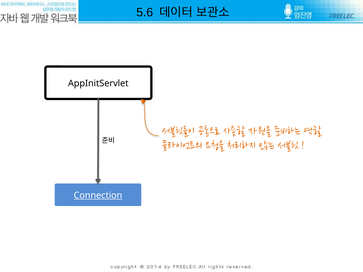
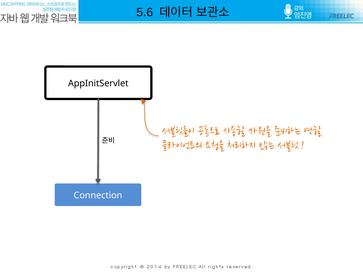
Connection underline: present -> none
